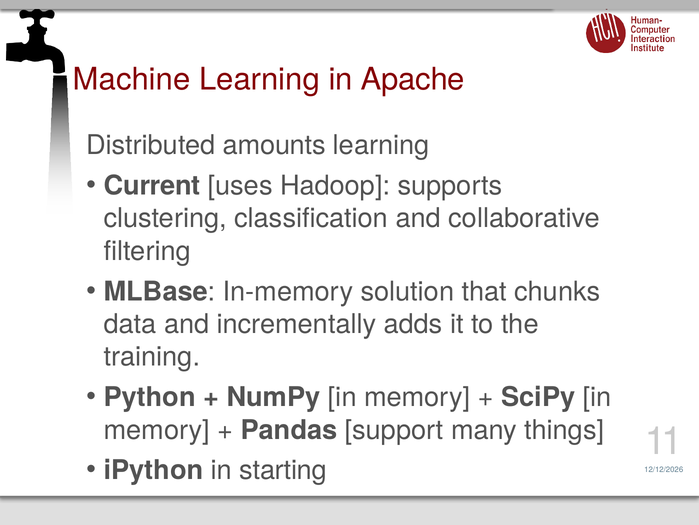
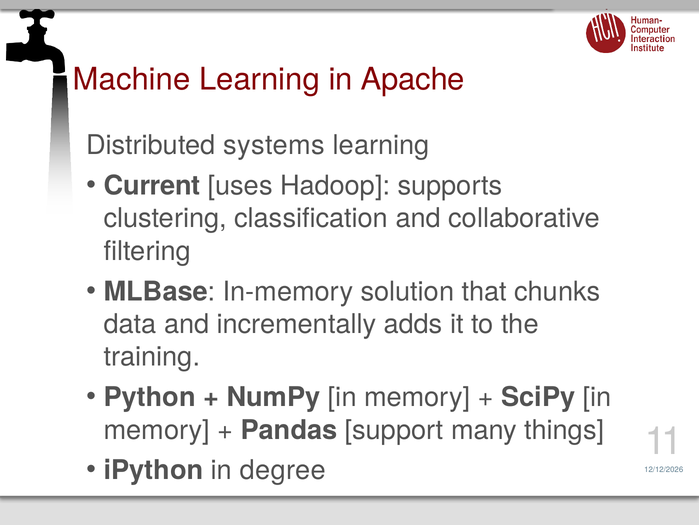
amounts: amounts -> systems
starting: starting -> degree
